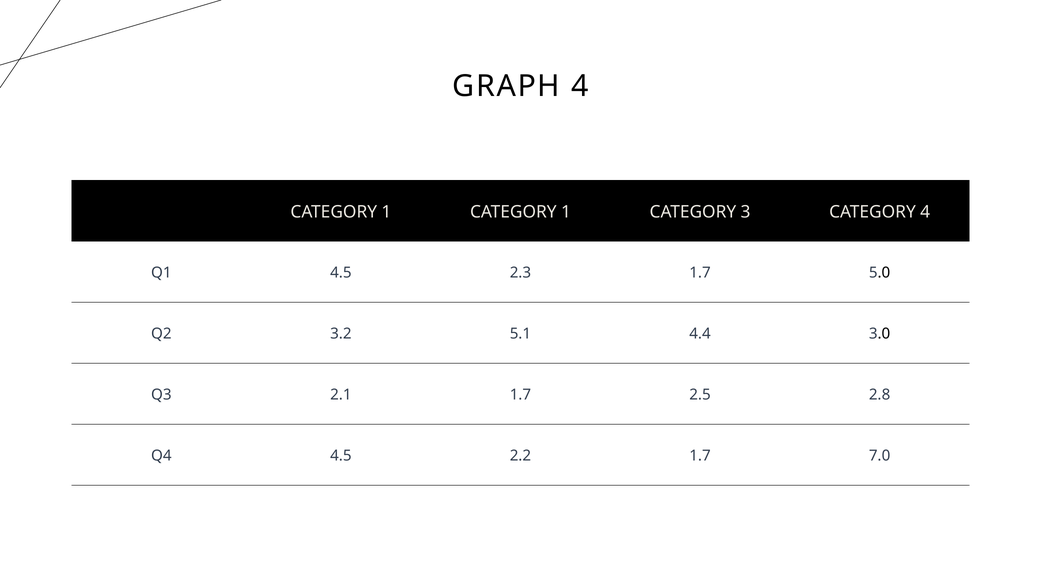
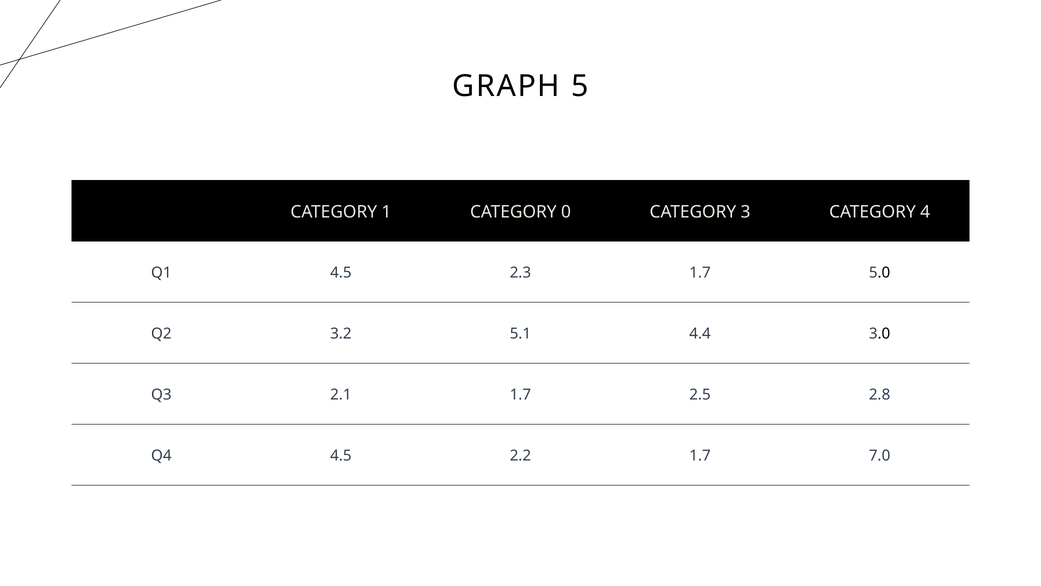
GRAPH 4: 4 -> 5
1 CATEGORY 1: 1 -> 0
